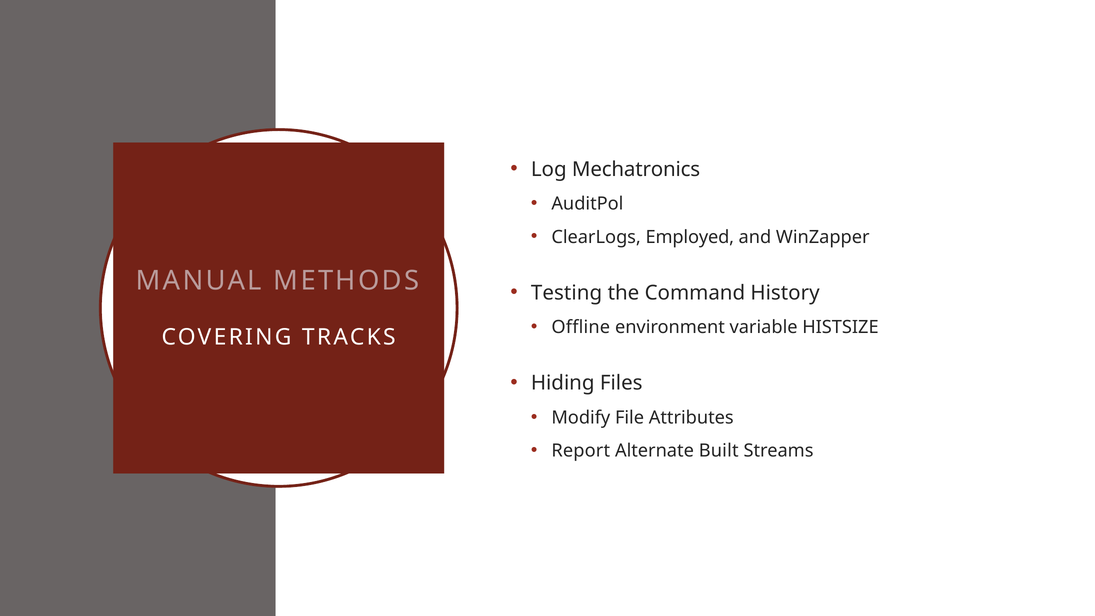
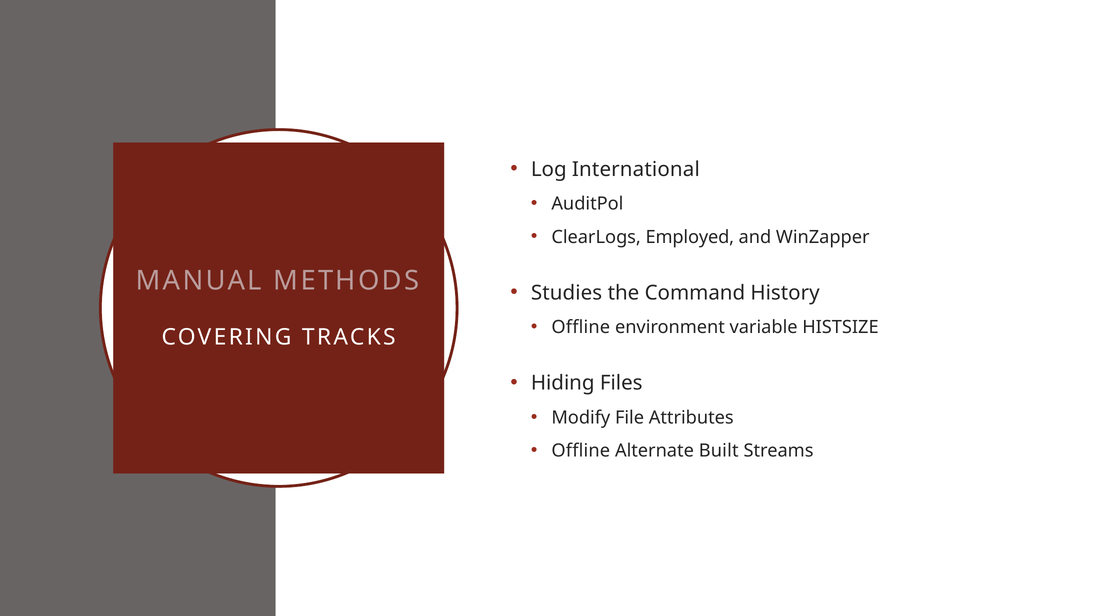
Mechatronics: Mechatronics -> International
Testing: Testing -> Studies
Report at (581, 451): Report -> Offline
